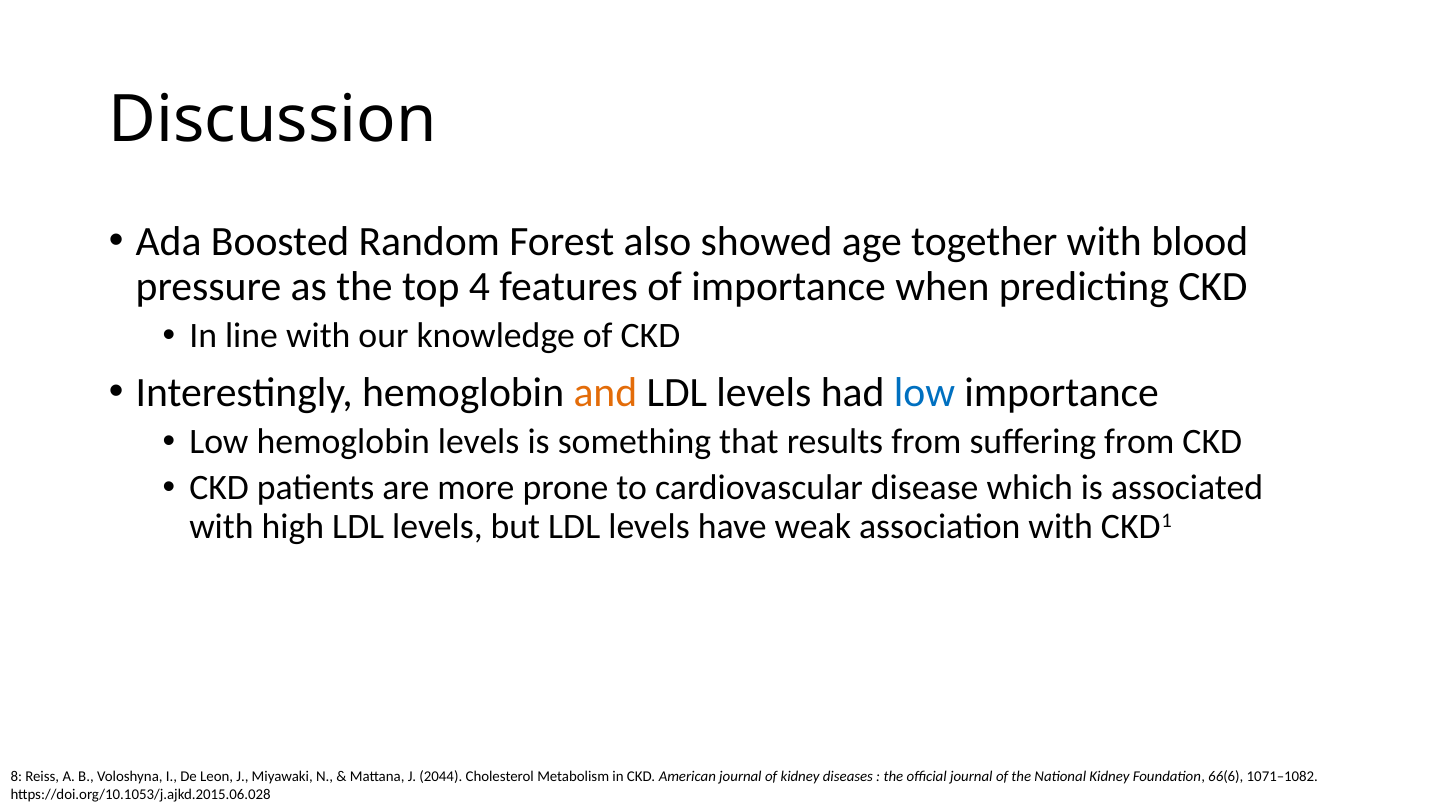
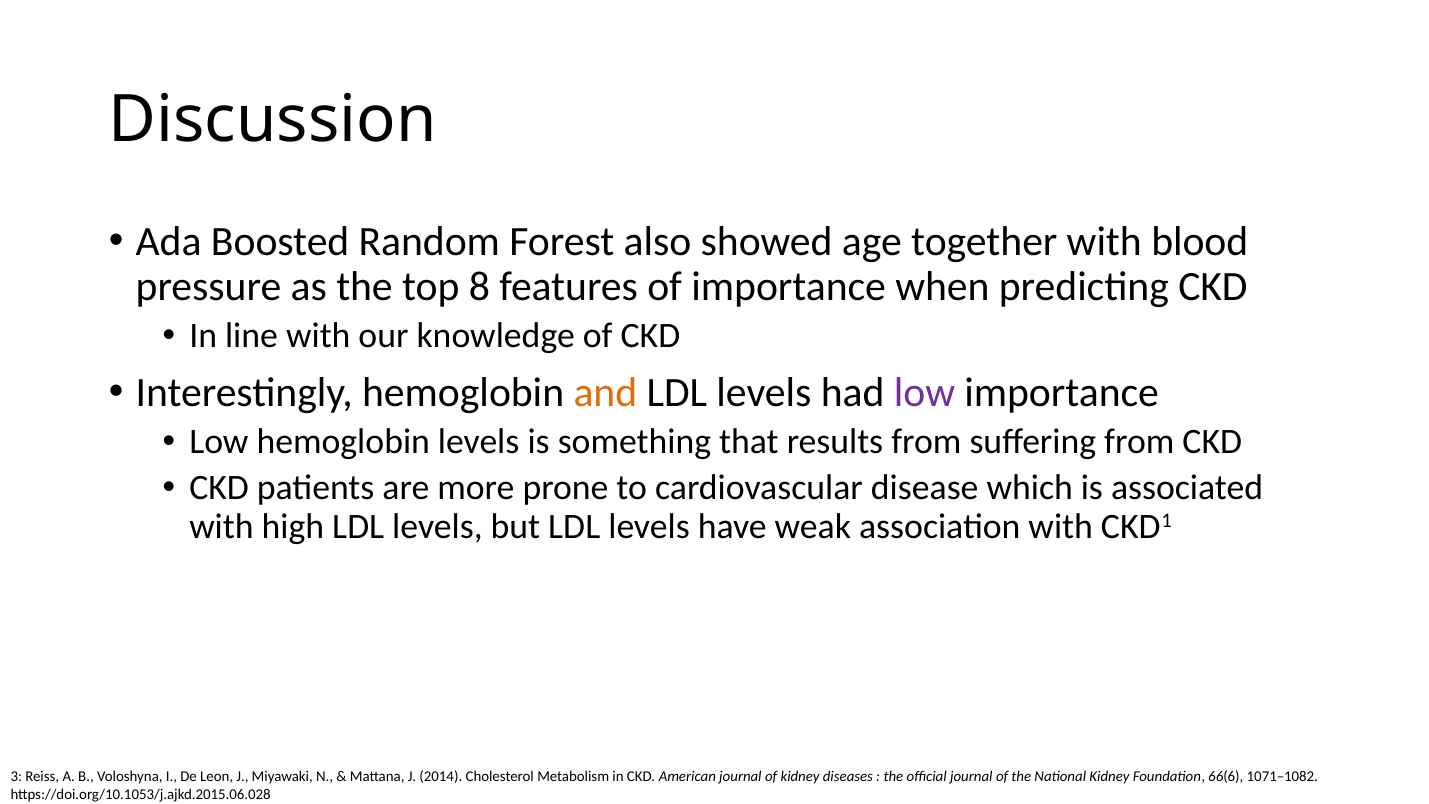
4: 4 -> 8
low at (924, 393) colour: blue -> purple
8: 8 -> 3
2044: 2044 -> 2014
